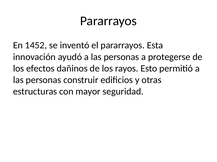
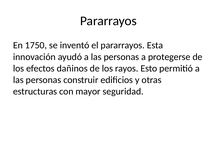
1452: 1452 -> 1750
